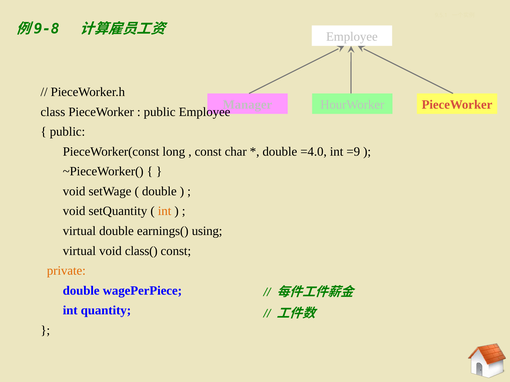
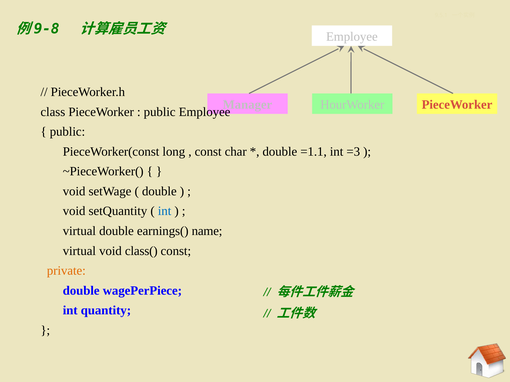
=4.0: =4.0 -> =1.1
=9: =9 -> =3
int at (165, 211) colour: orange -> blue
using: using -> name
